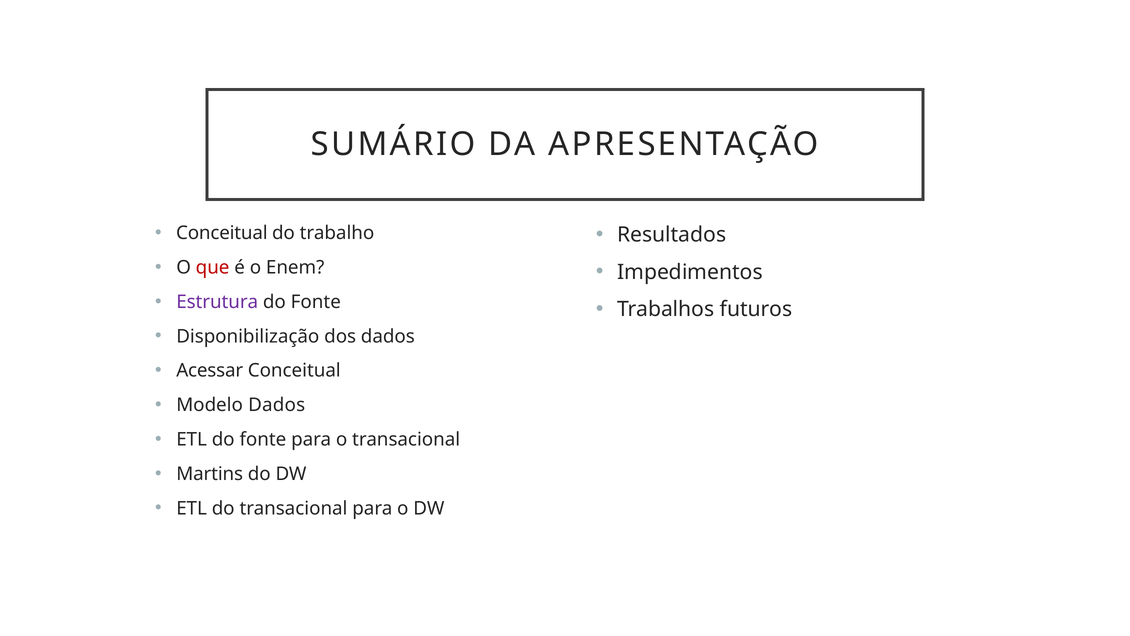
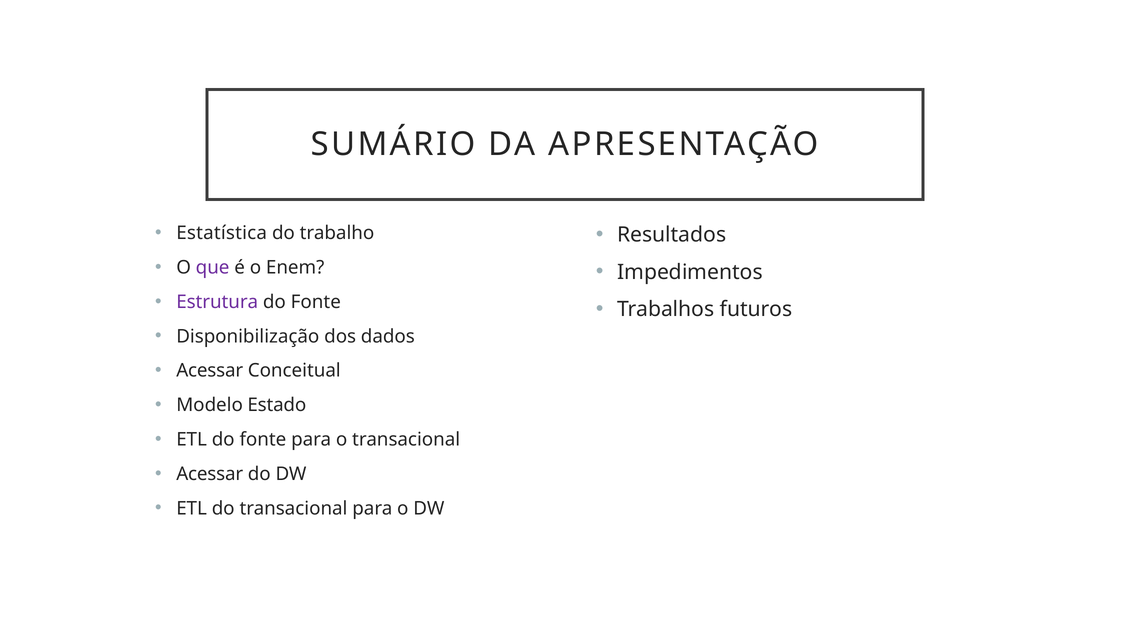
Conceitual at (222, 233): Conceitual -> Estatística
que colour: red -> purple
Modelo Dados: Dados -> Estado
Martins at (210, 474): Martins -> Acessar
